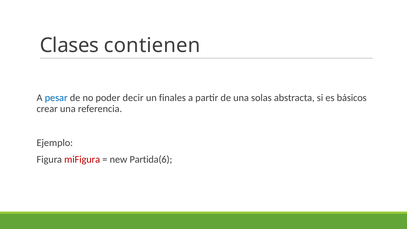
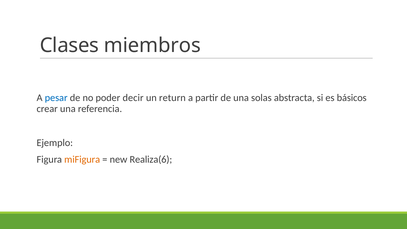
contienen: contienen -> miembros
finales: finales -> return
miFigura colour: red -> orange
Partida(6: Partida(6 -> Realiza(6
